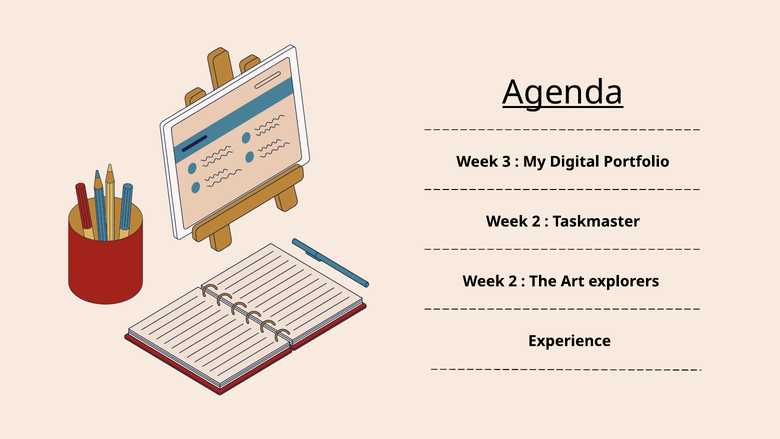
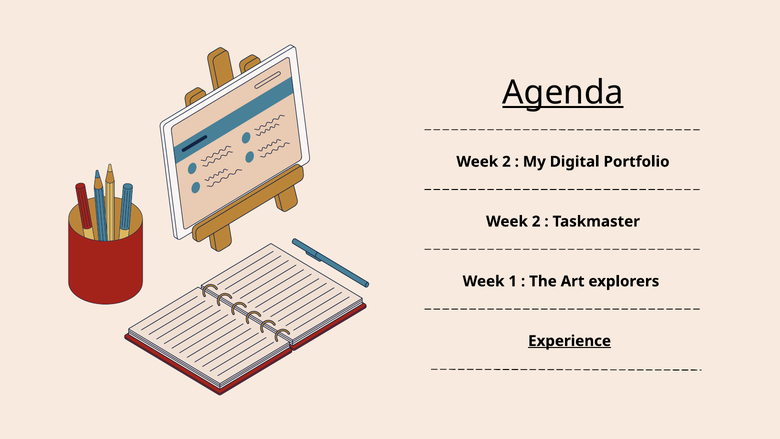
3 at (506, 162): 3 -> 2
2 at (513, 281): 2 -> 1
Experience underline: none -> present
